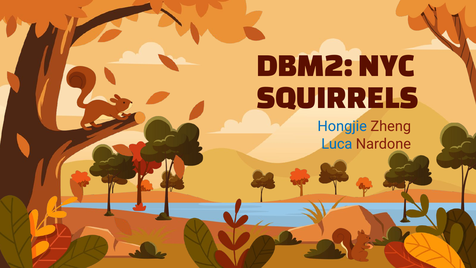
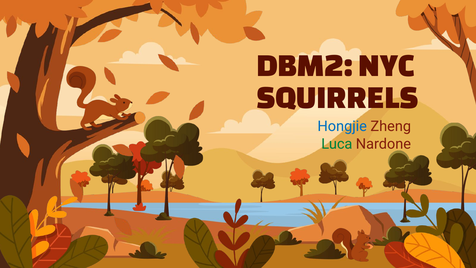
Luca colour: blue -> green
